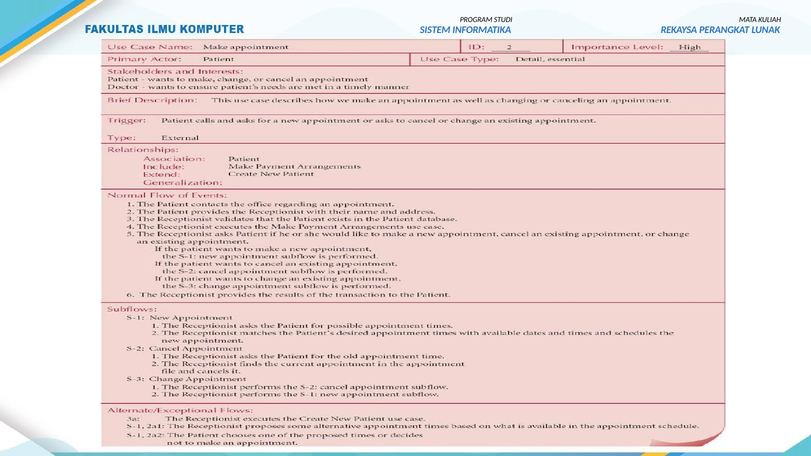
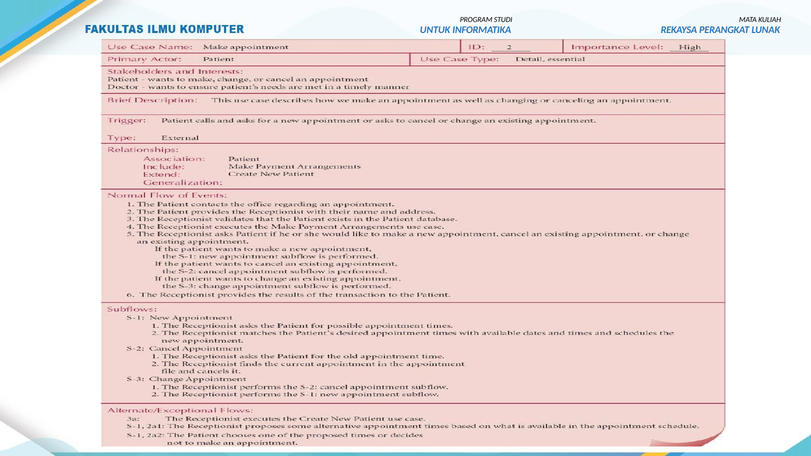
SISTEM: SISTEM -> UNTUK
